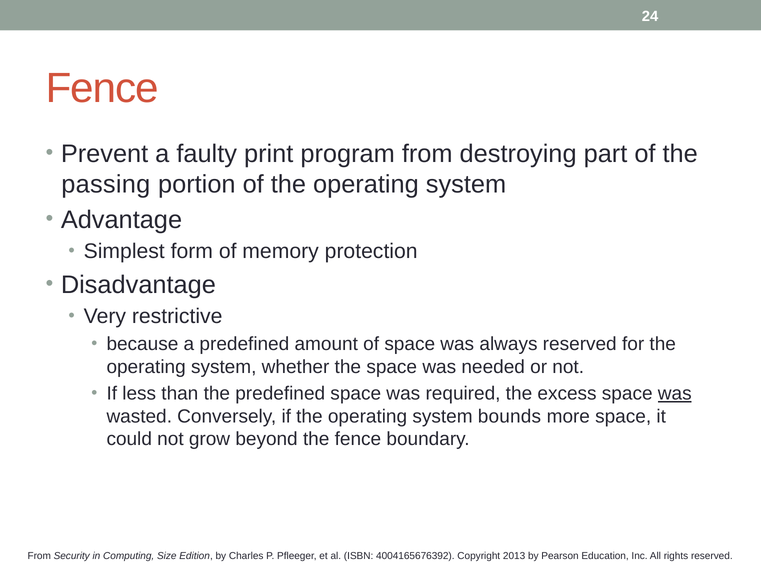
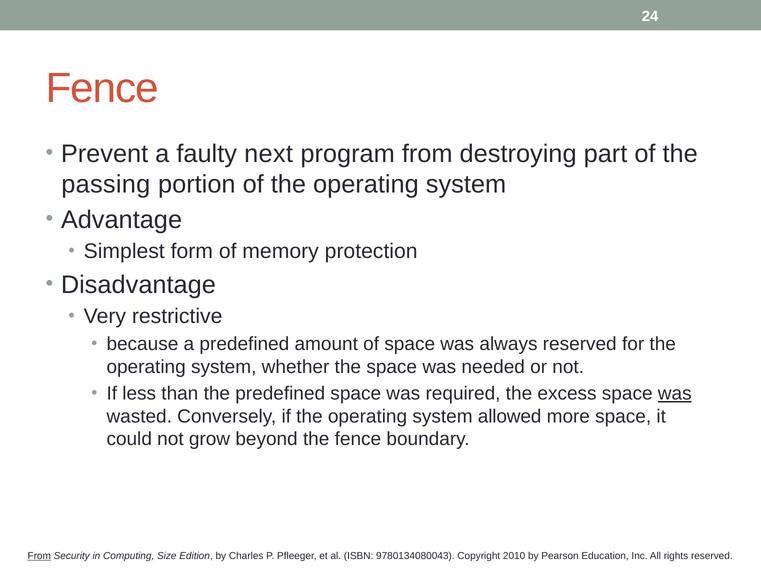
print: print -> next
bounds: bounds -> allowed
From at (39, 557) underline: none -> present
4004165676392: 4004165676392 -> 9780134080043
2013: 2013 -> 2010
